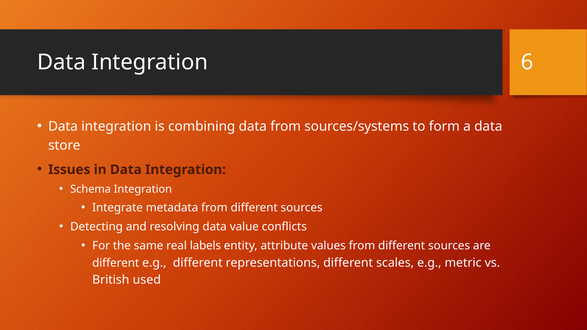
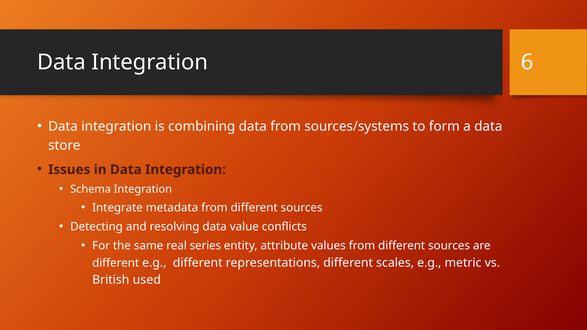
labels: labels -> series
